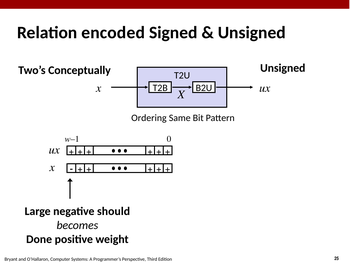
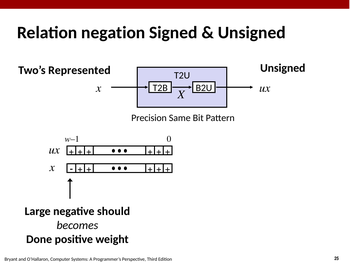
encoded: encoded -> negation
Conceptually: Conceptually -> Represented
Ordering: Ordering -> Precision
